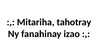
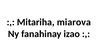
tahotray: tahotray -> miarova
